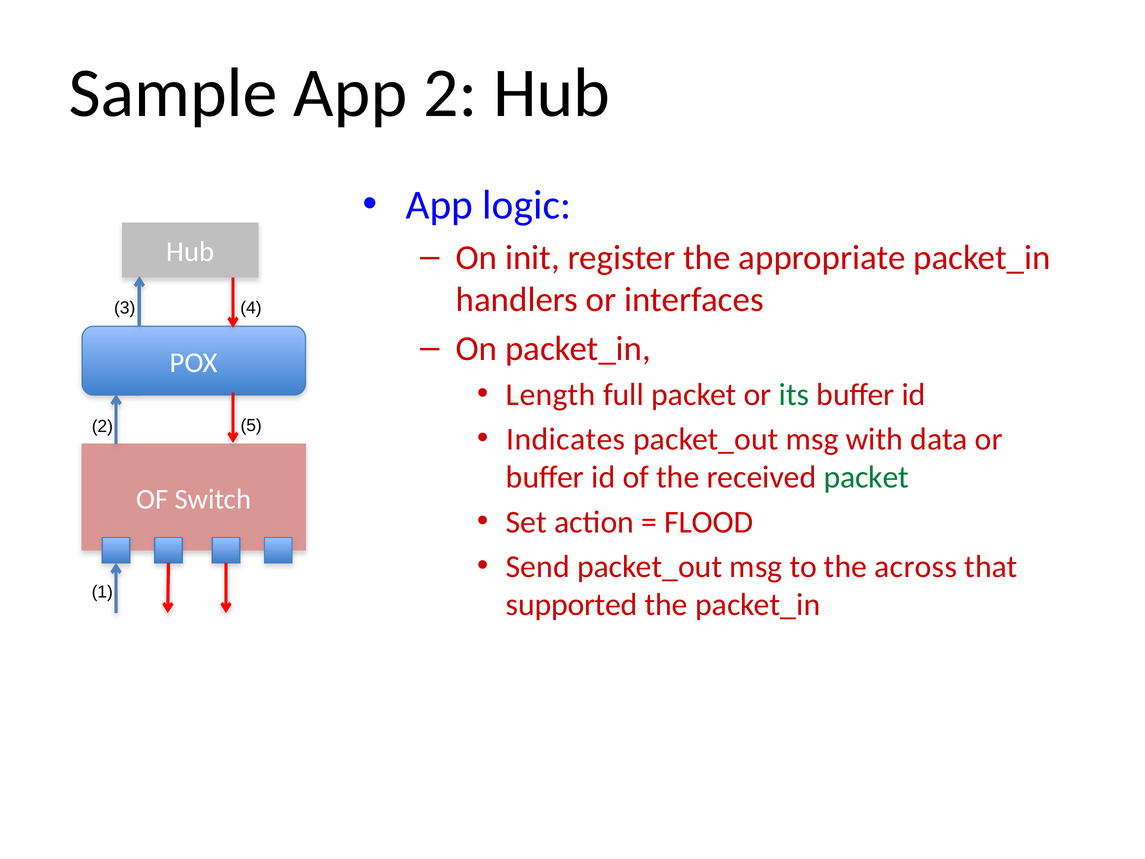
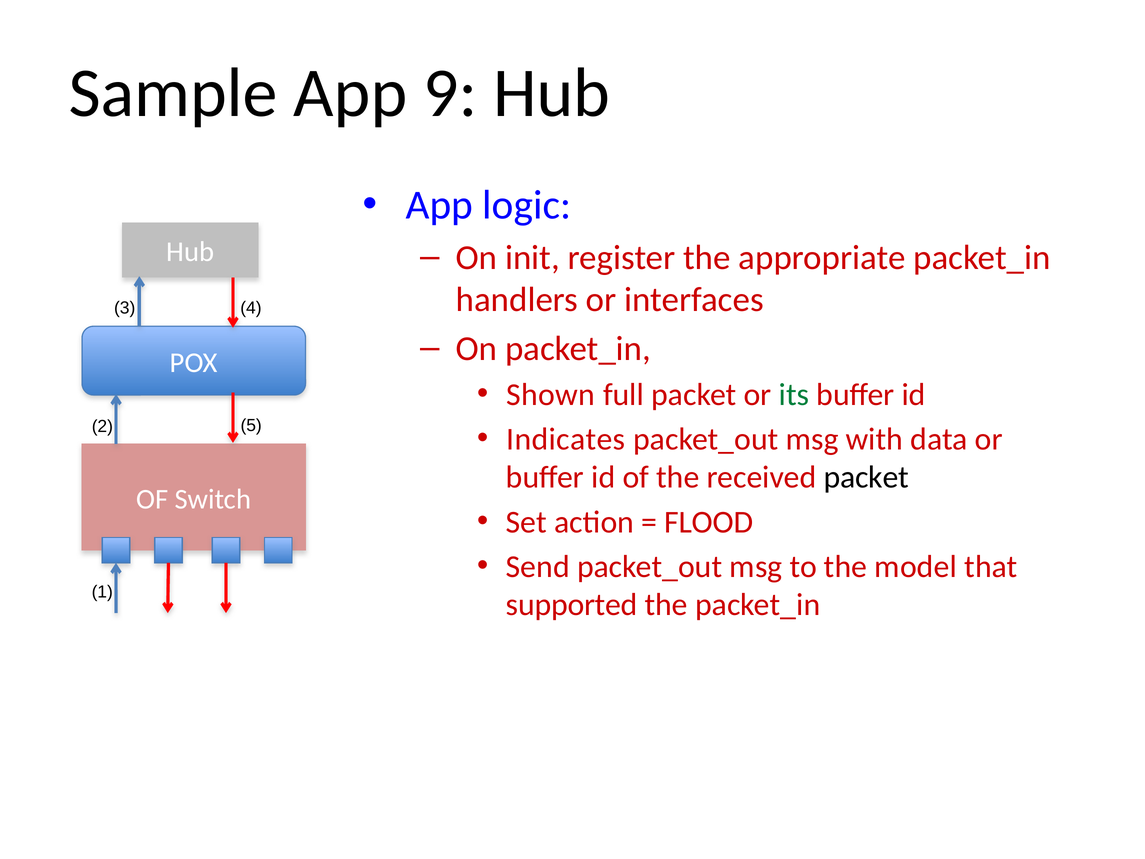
App 2: 2 -> 9
Length: Length -> Shown
packet at (866, 477) colour: green -> black
across: across -> model
